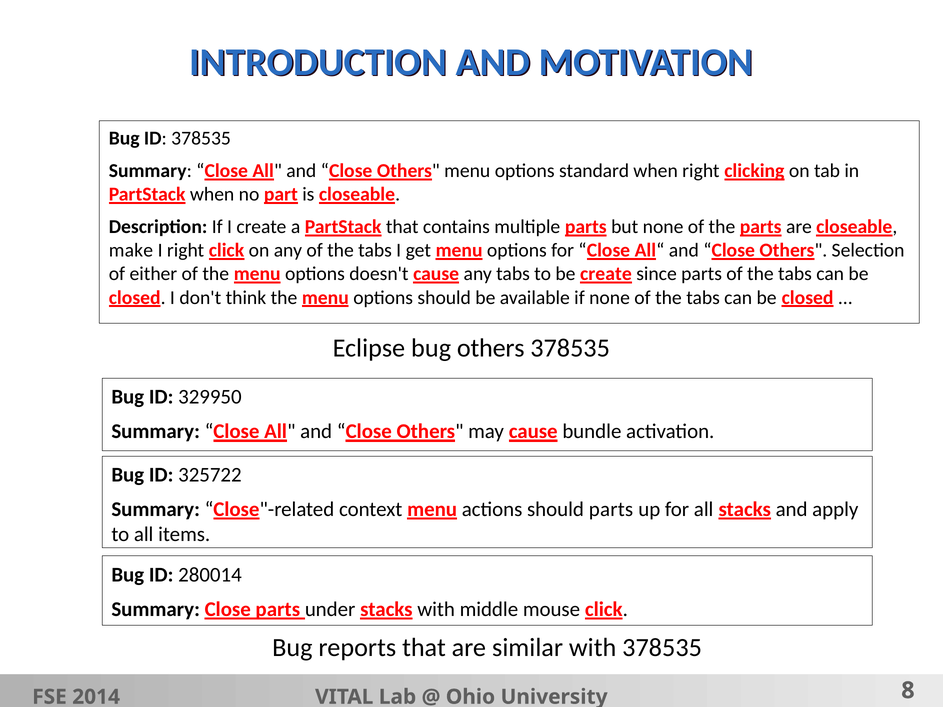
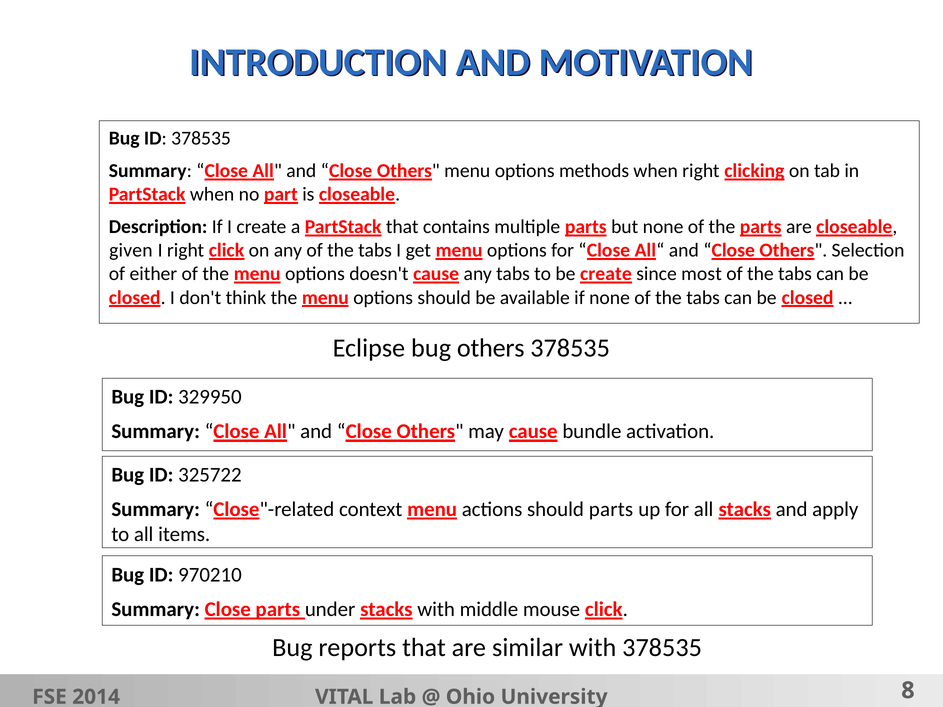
standard: standard -> methods
make: make -> given
since parts: parts -> most
280014: 280014 -> 970210
